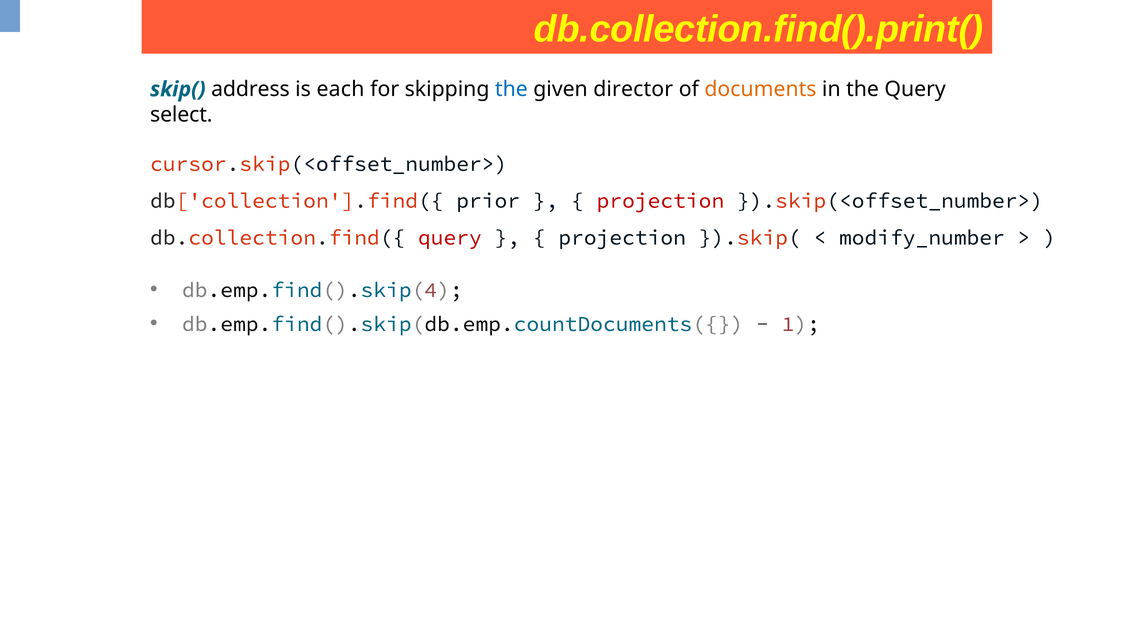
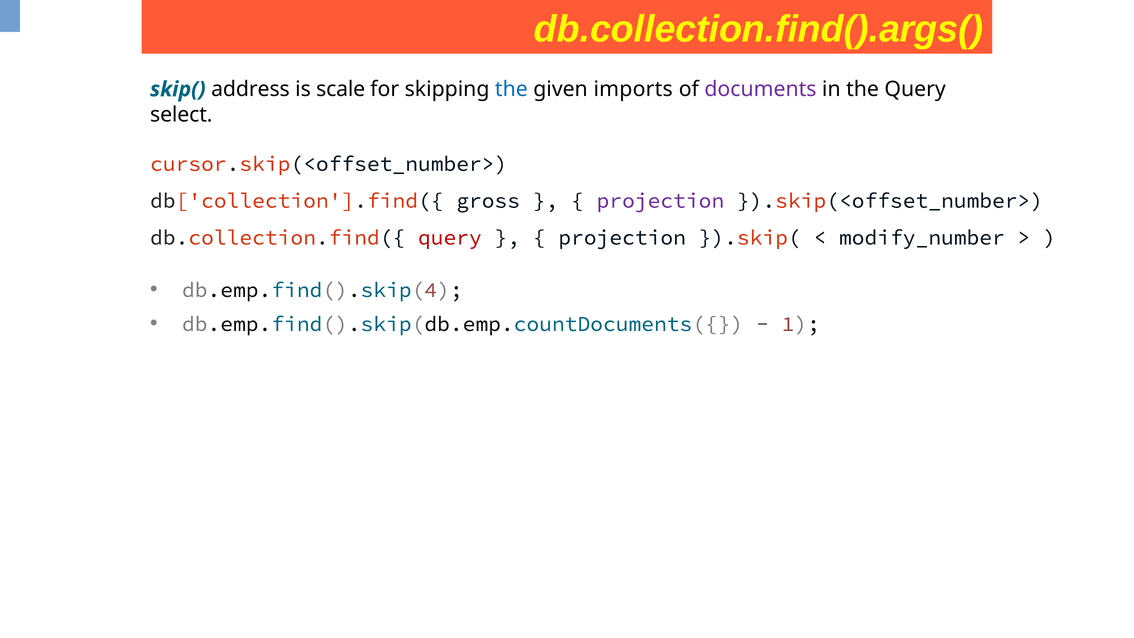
db.collection.find().print(: db.collection.find().print( -> db.collection.find().args(
each: each -> scale
director: director -> imports
documents colour: orange -> purple
prior: prior -> gross
projection at (660, 201) colour: red -> purple
